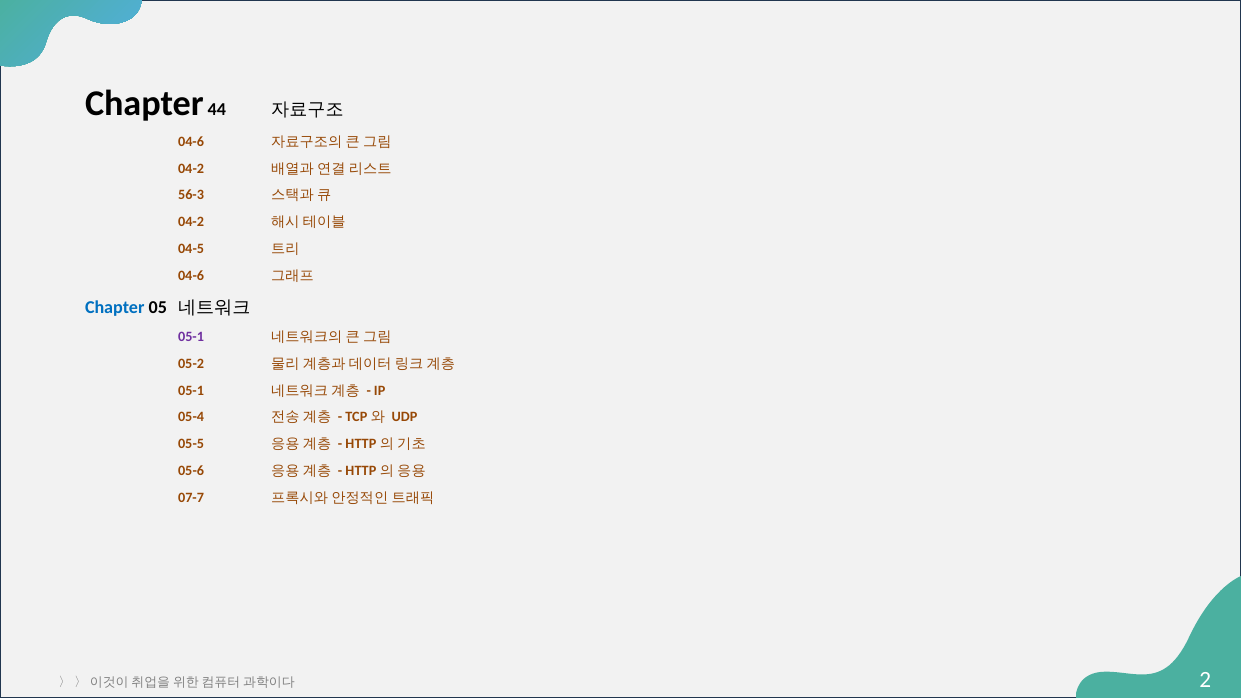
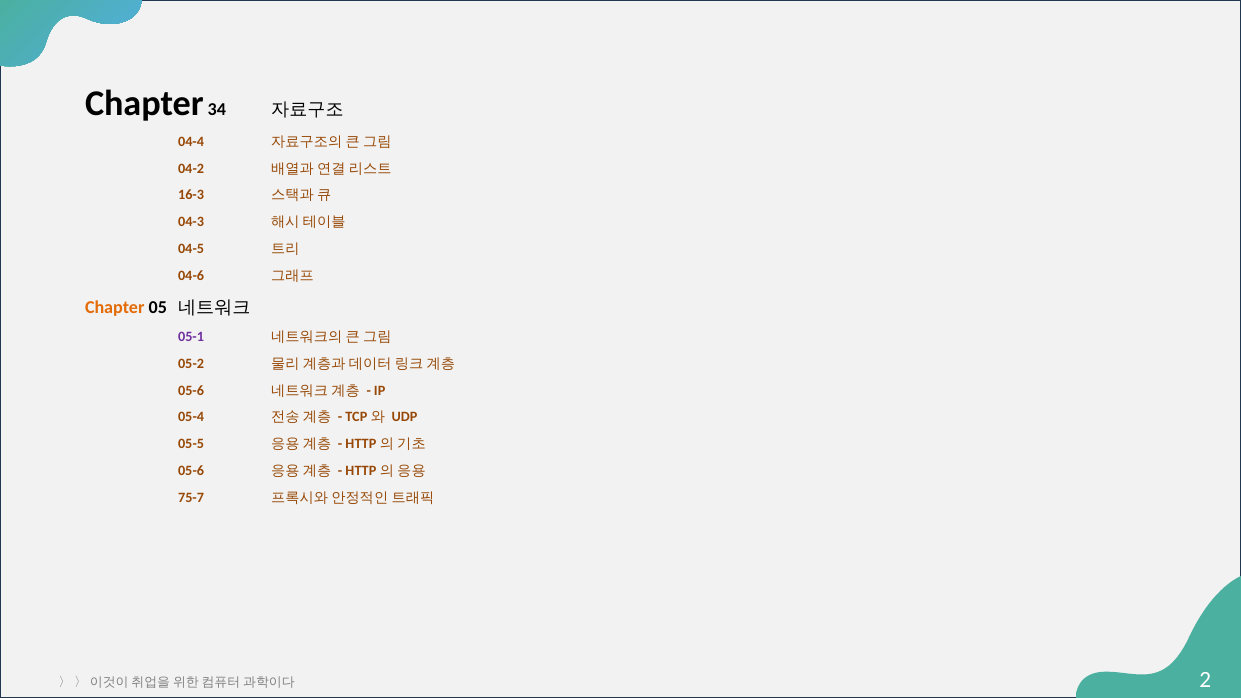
44: 44 -> 34
04-6 at (191, 142): 04-6 -> 04-4
56-3: 56-3 -> 16-3
04-2 at (191, 222): 04-2 -> 04-3
Chapter at (115, 308) colour: blue -> orange
05-1 at (191, 391): 05-1 -> 05-6
07-7: 07-7 -> 75-7
